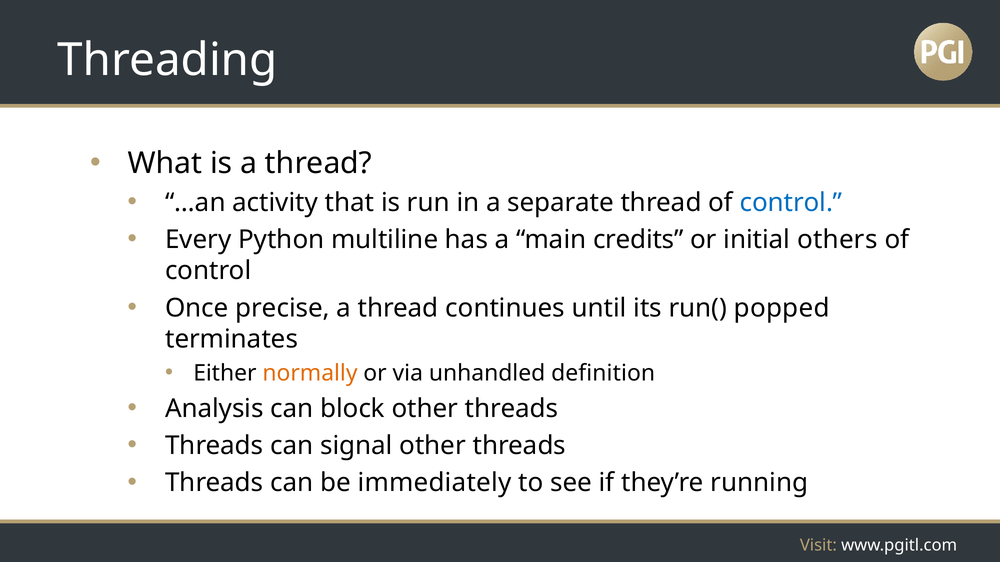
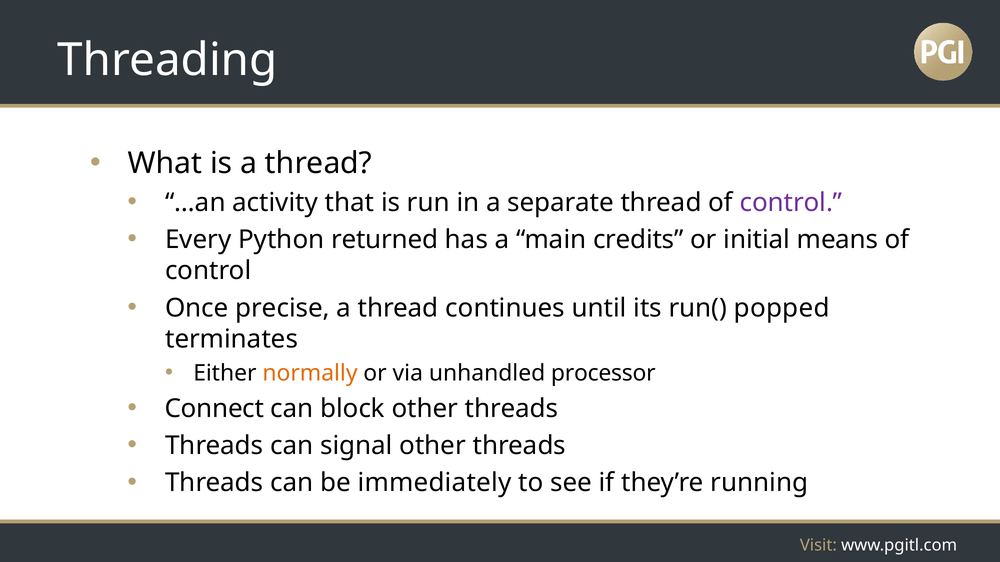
control at (791, 203) colour: blue -> purple
multiline: multiline -> returned
others: others -> means
definition: definition -> processor
Analysis: Analysis -> Connect
